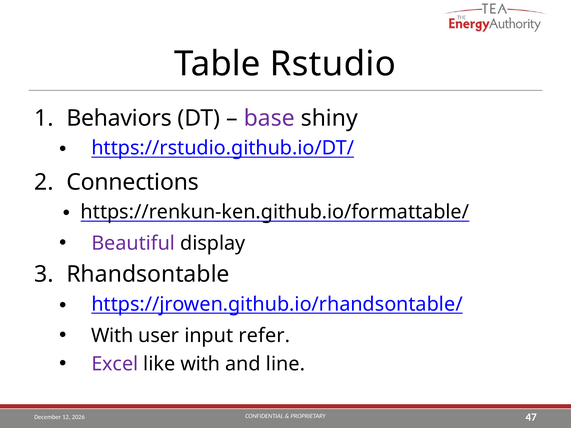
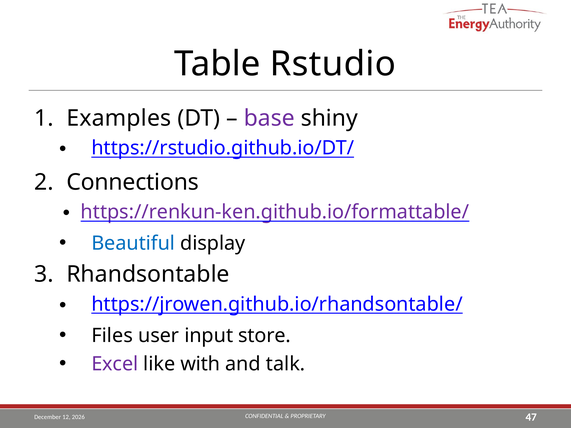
Behaviors: Behaviors -> Examples
https://renkun-ken.github.io/formattable/ colour: black -> purple
Beautiful colour: purple -> blue
With at (112, 336): With -> Files
refer: refer -> store
line: line -> talk
